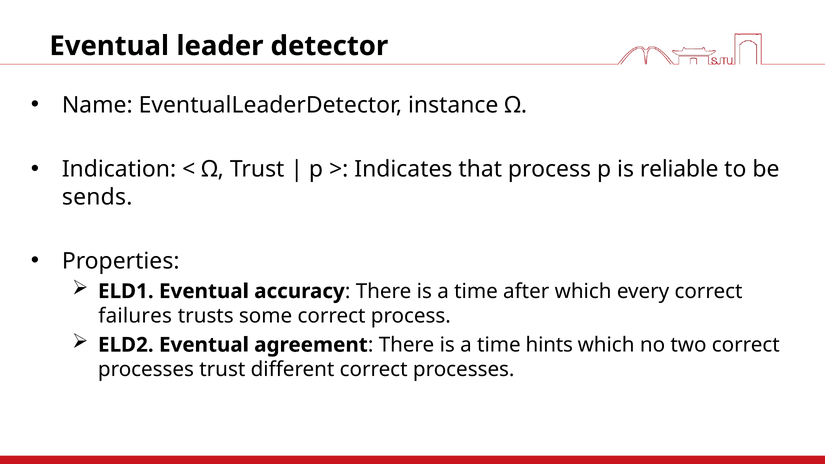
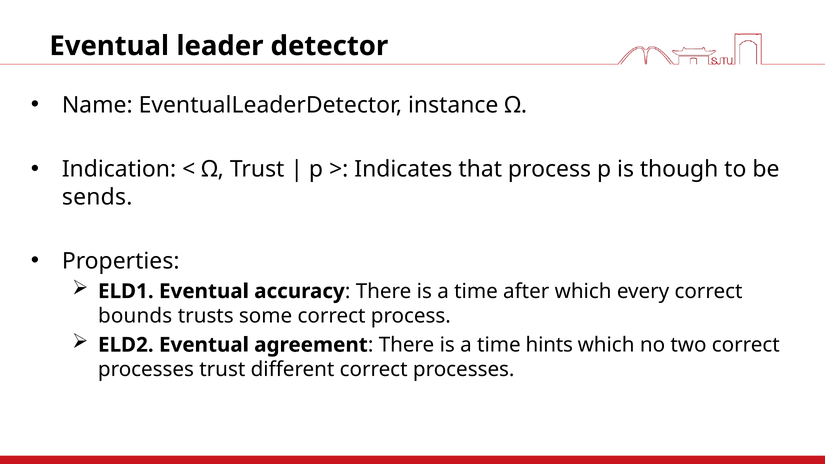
reliable: reliable -> though
failures: failures -> bounds
